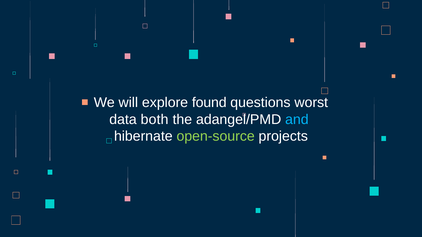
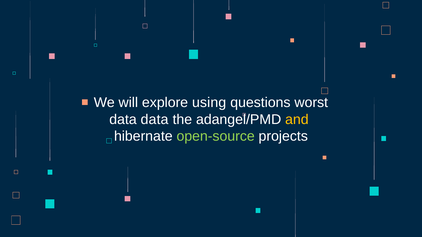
found: found -> using
data both: both -> data
and colour: light blue -> yellow
